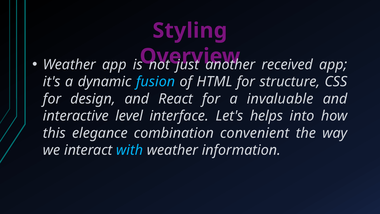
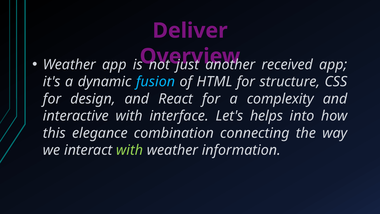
Styling: Styling -> Deliver
invaluable: invaluable -> complexity
interactive level: level -> with
convenient: convenient -> connecting
with at (130, 150) colour: light blue -> light green
